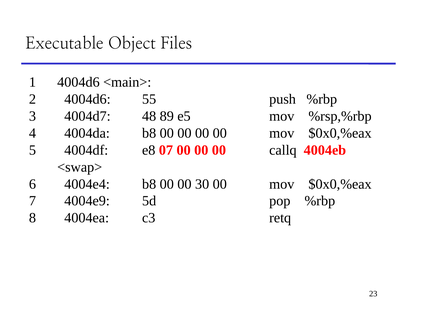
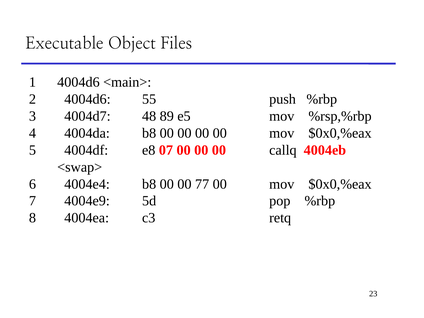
30: 30 -> 77
